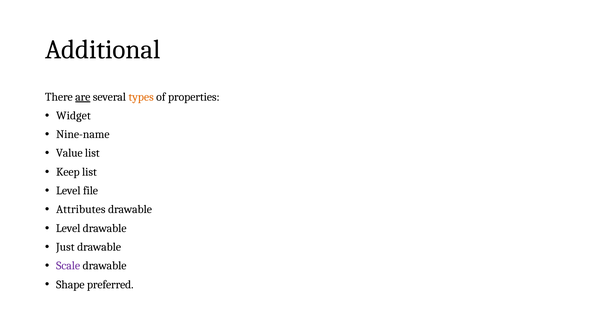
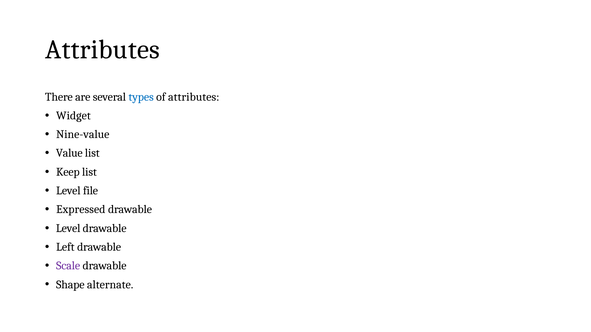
Additional at (103, 50): Additional -> Attributes
are underline: present -> none
types colour: orange -> blue
of properties: properties -> attributes
Nine-name: Nine-name -> Nine-value
Attributes: Attributes -> Expressed
Just: Just -> Left
preferred: preferred -> alternate
